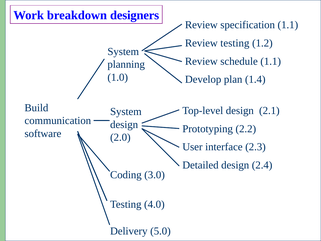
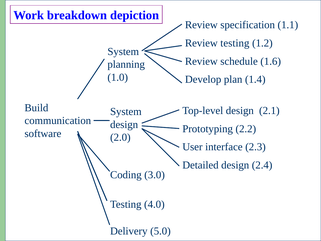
designers: designers -> depiction
schedule 1.1: 1.1 -> 1.6
